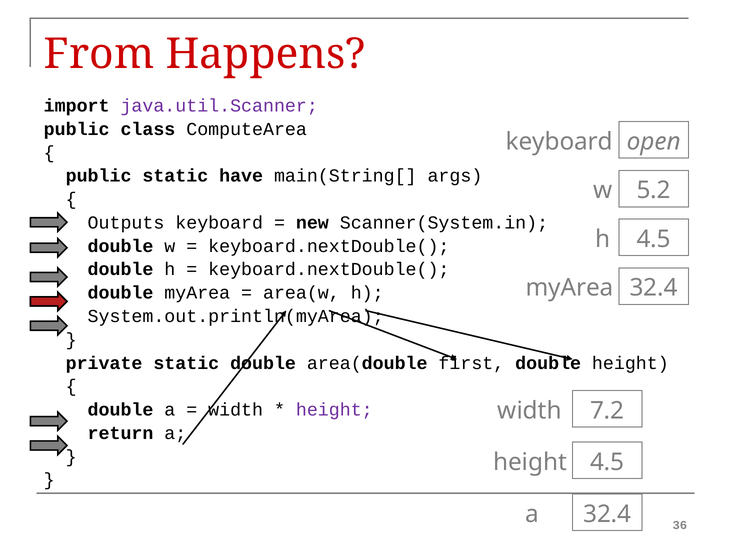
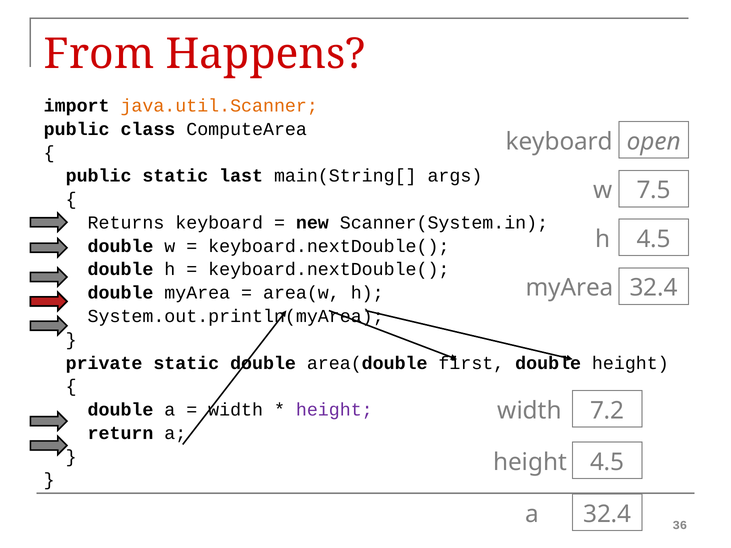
java.util.Scanner colour: purple -> orange
have: have -> last
5.2: 5.2 -> 7.5
Outputs: Outputs -> Returns
